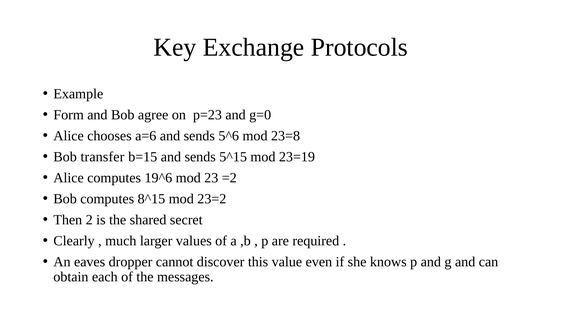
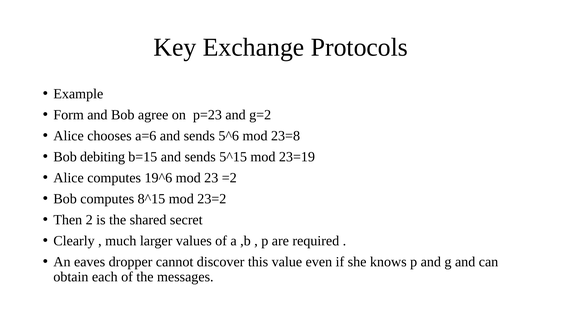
g=0: g=0 -> g=2
transfer: transfer -> debiting
